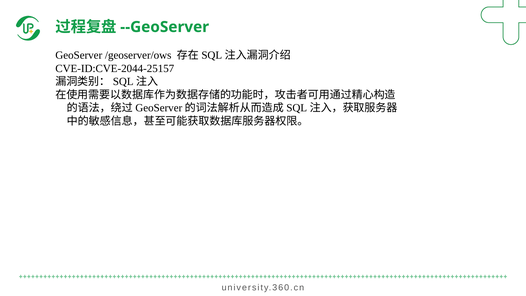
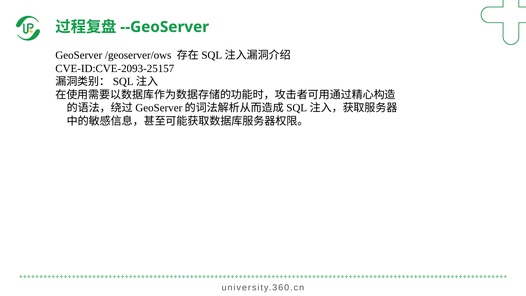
CVE-ID:CVE-2044-25157: CVE-ID:CVE-2044-25157 -> CVE-ID:CVE-2093-25157
